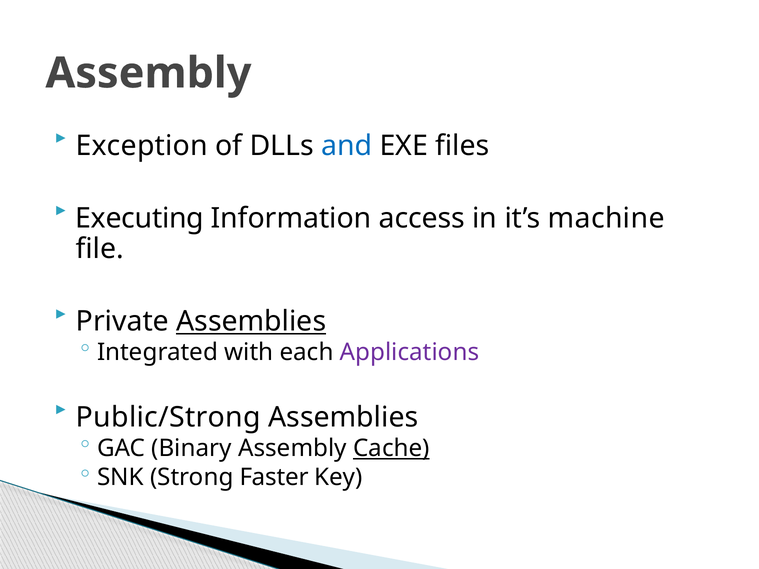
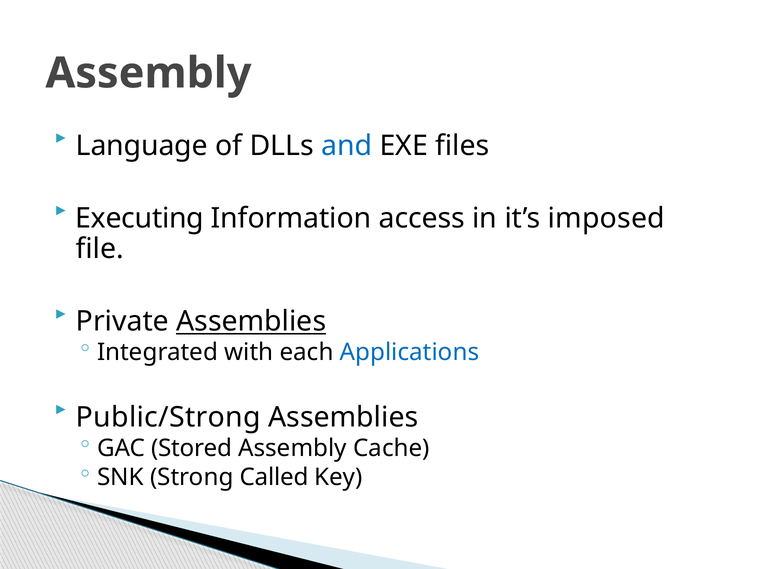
Exception: Exception -> Language
machine: machine -> imposed
Applications colour: purple -> blue
Binary: Binary -> Stored
Cache underline: present -> none
Faster: Faster -> Called
